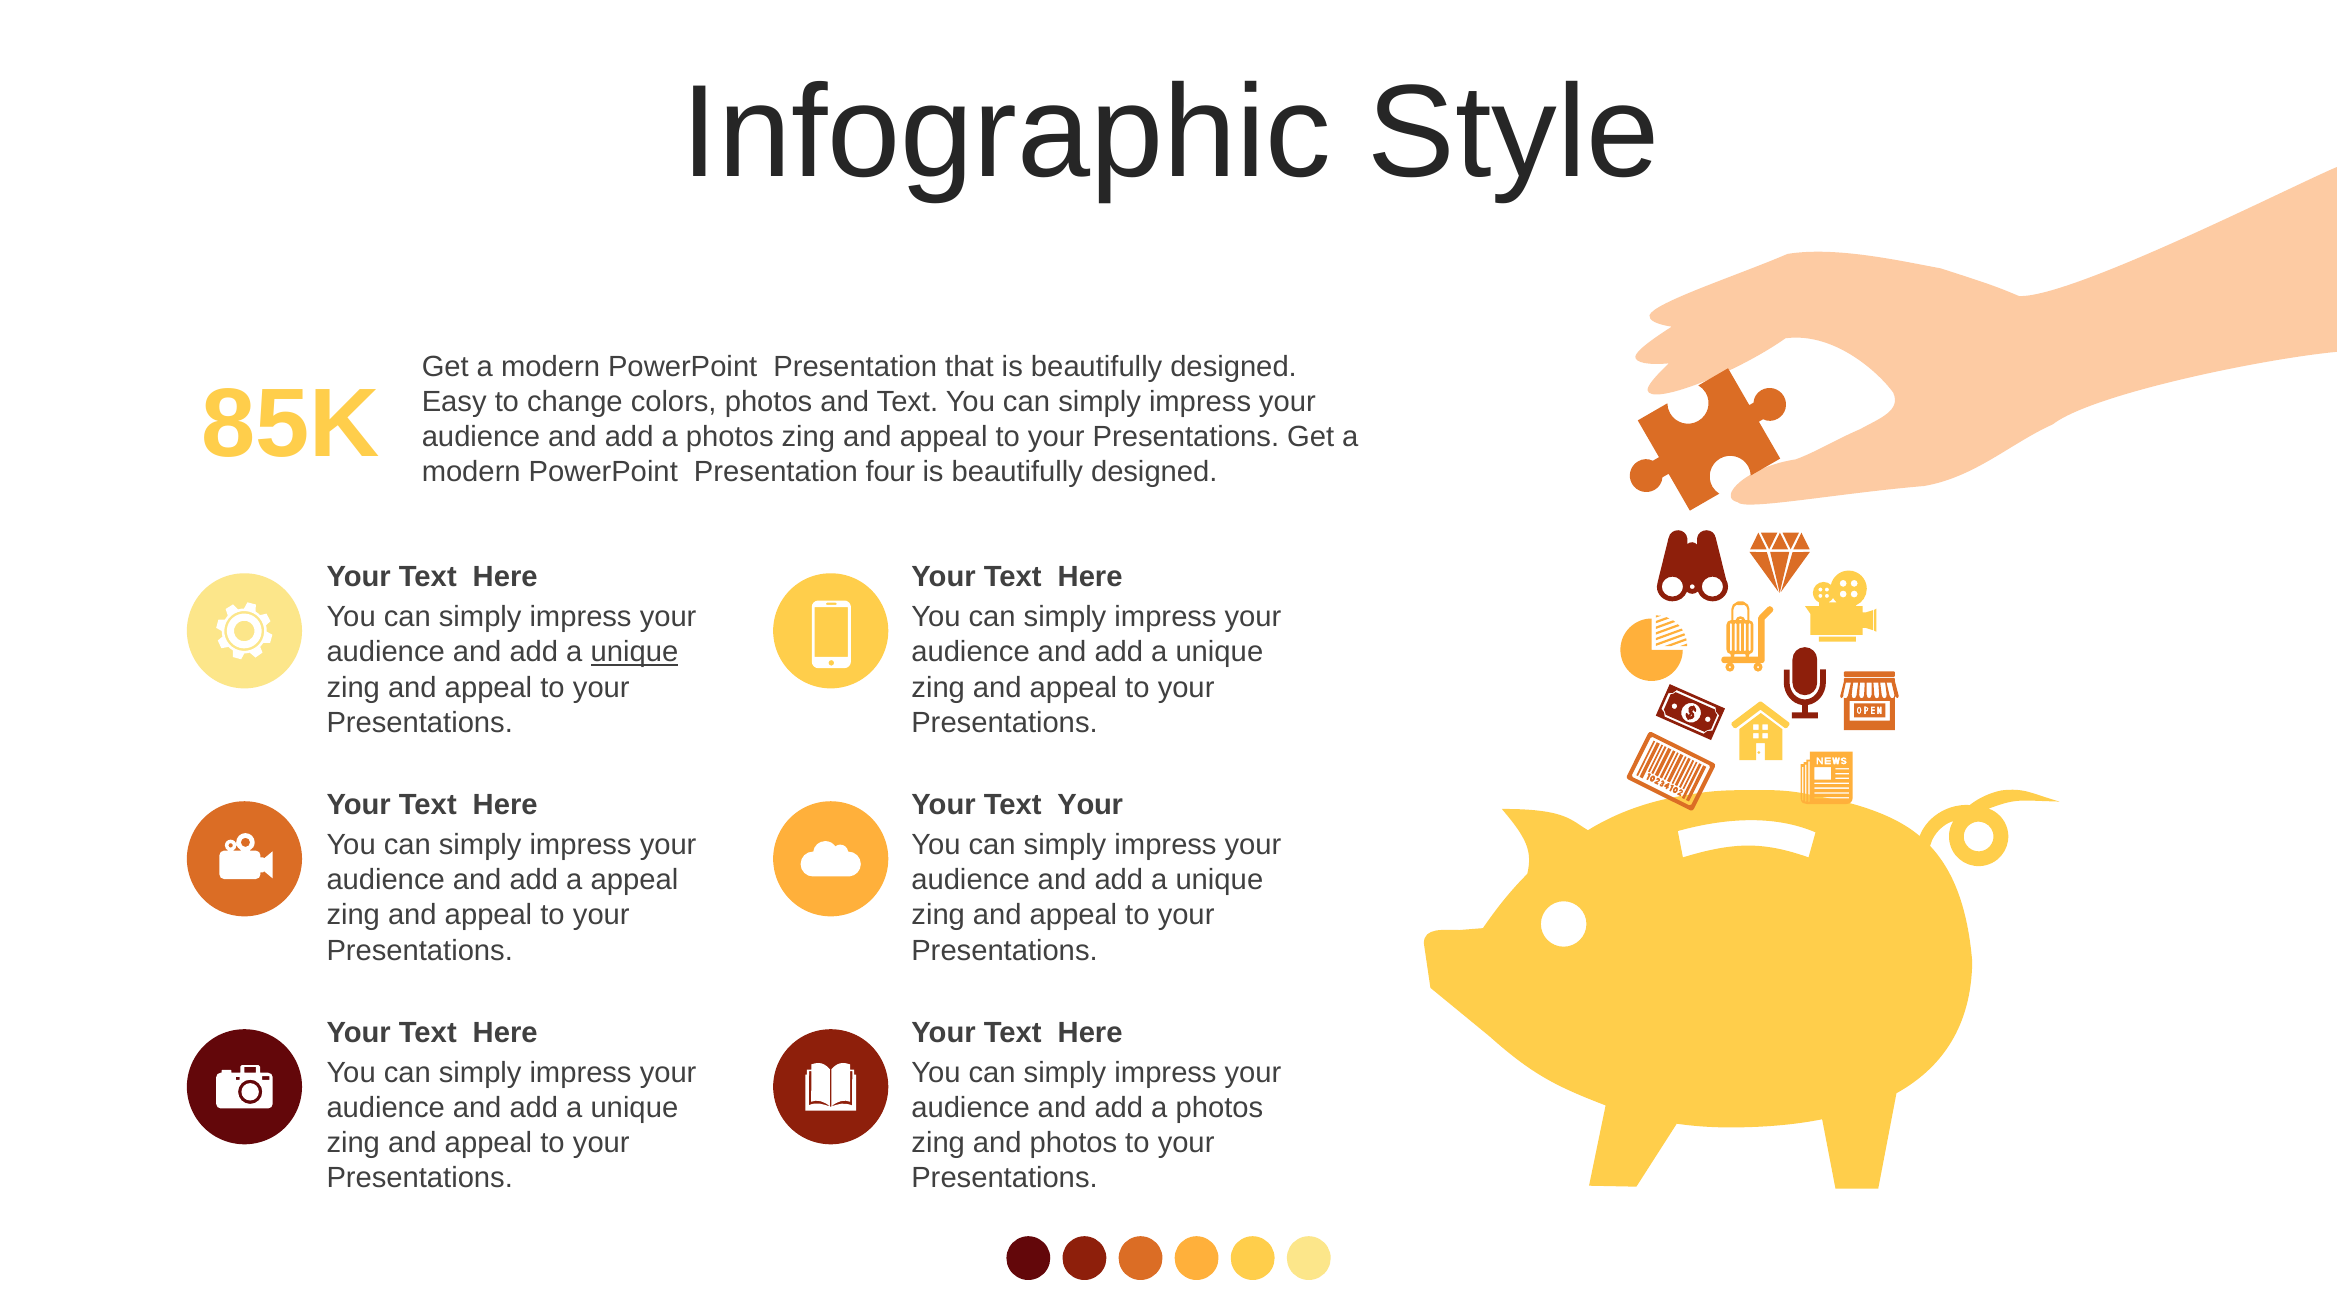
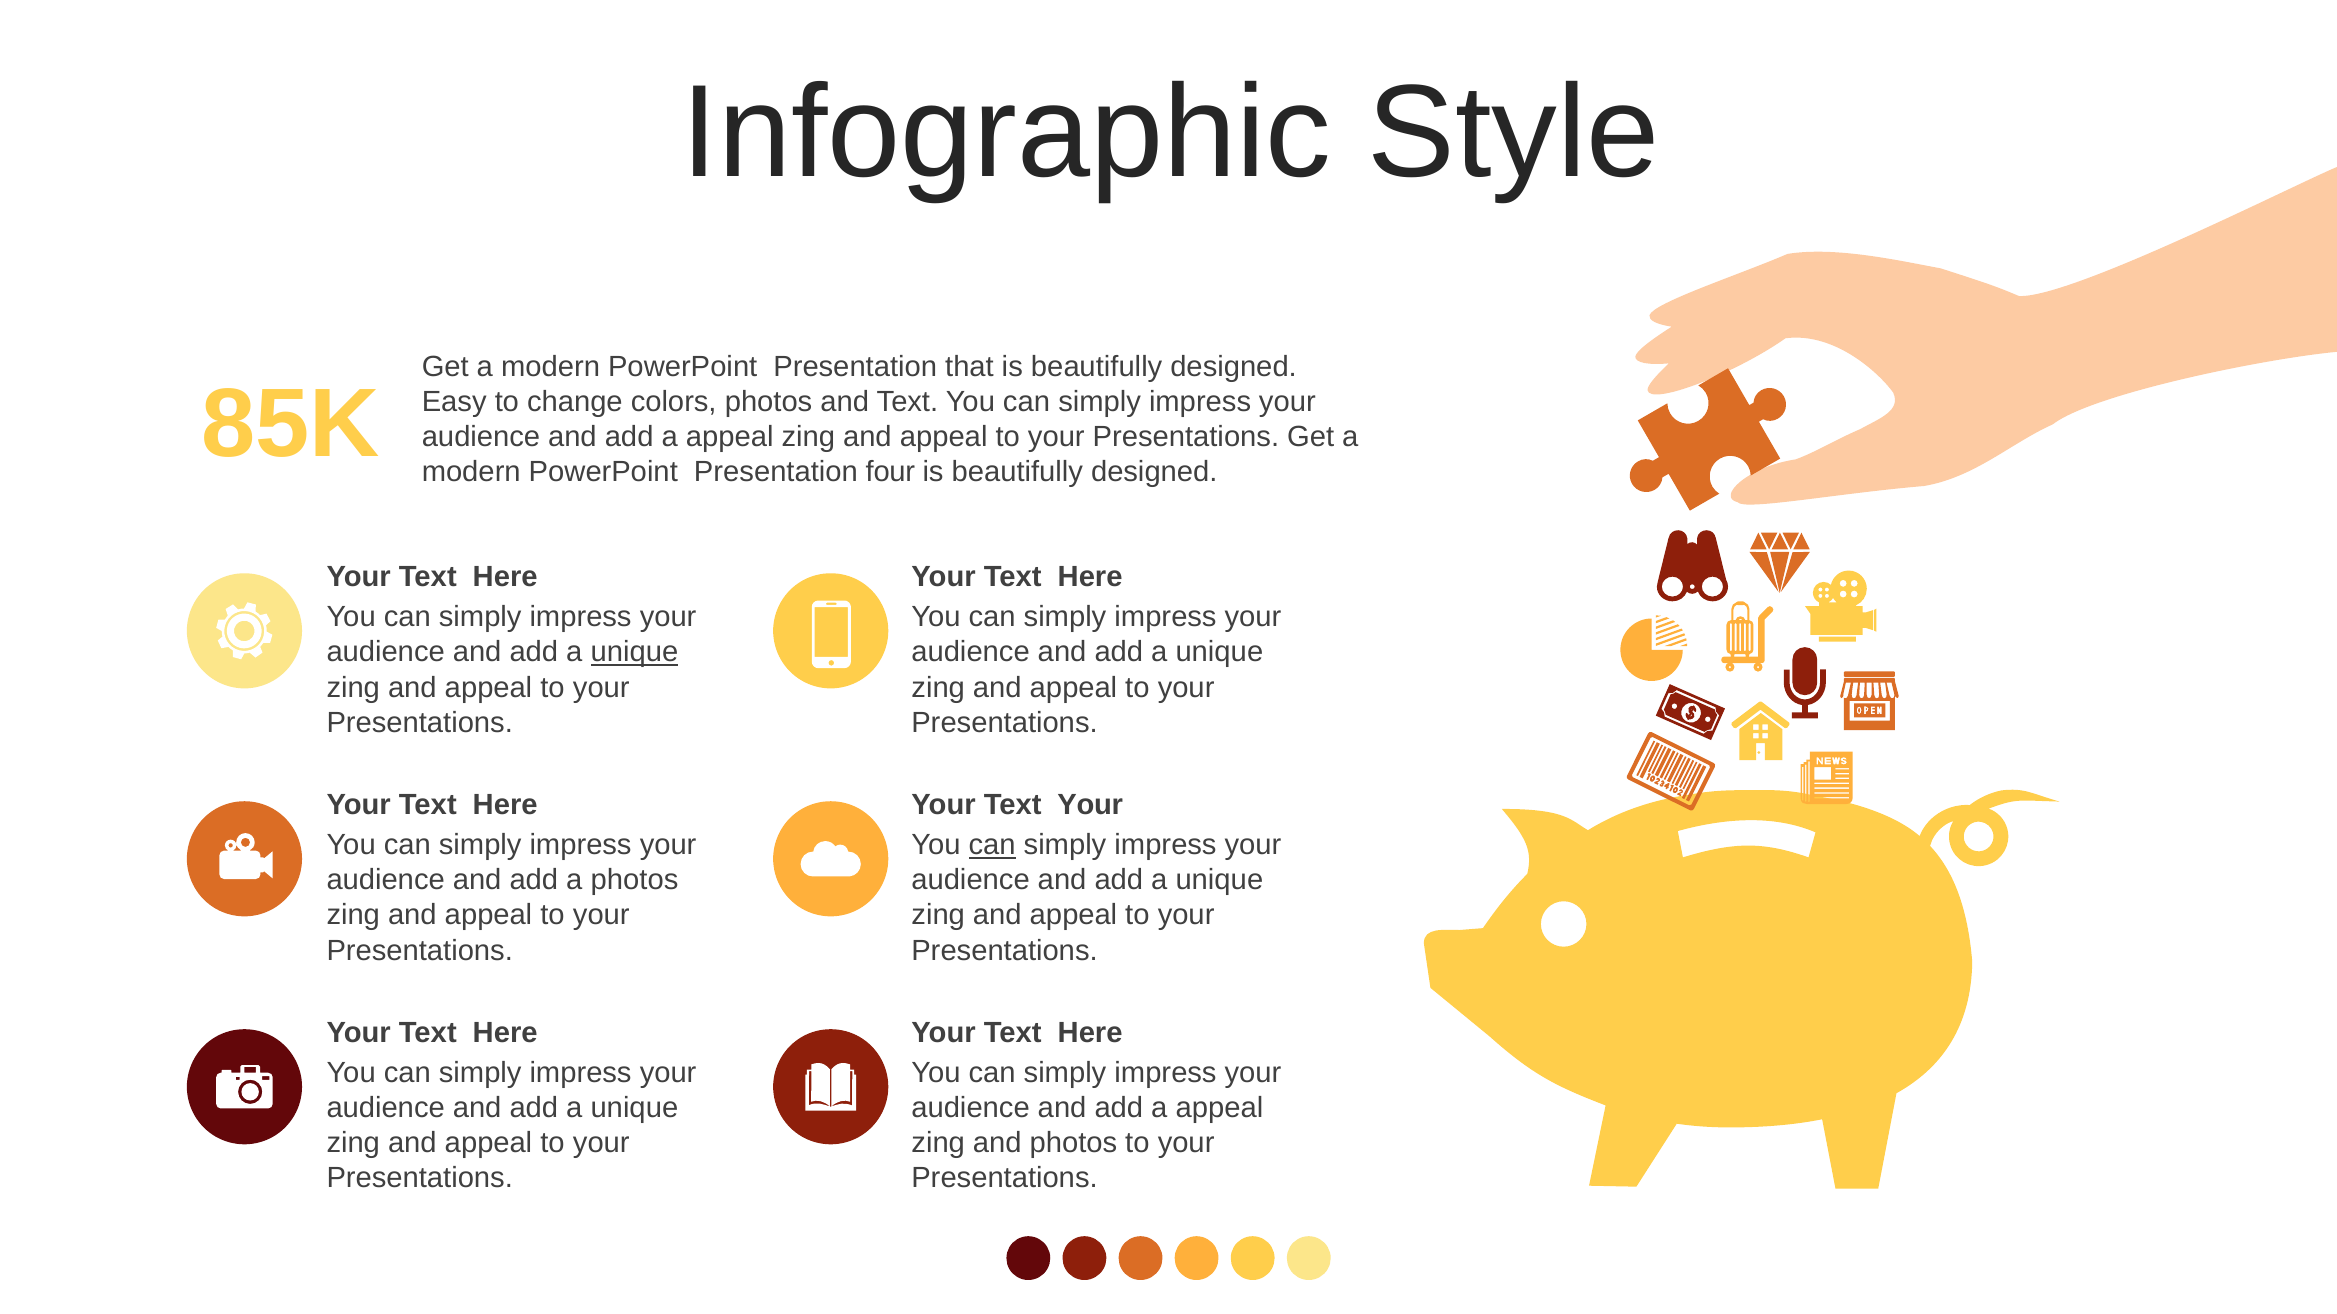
photos at (730, 437): photos -> appeal
can at (992, 846) underline: none -> present
a appeal: appeal -> photos
photos at (1219, 1109): photos -> appeal
